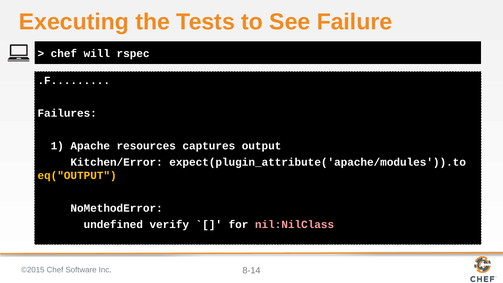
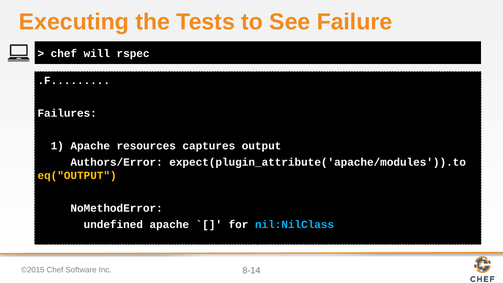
Kitchen/Error: Kitchen/Error -> Authors/Error
undefined verify: verify -> apache
nil:NilClass colour: pink -> light blue
